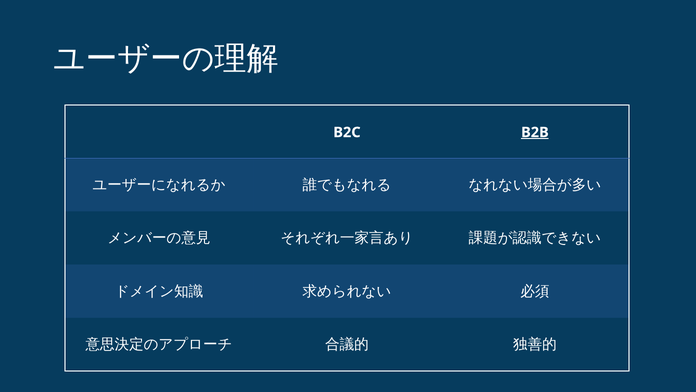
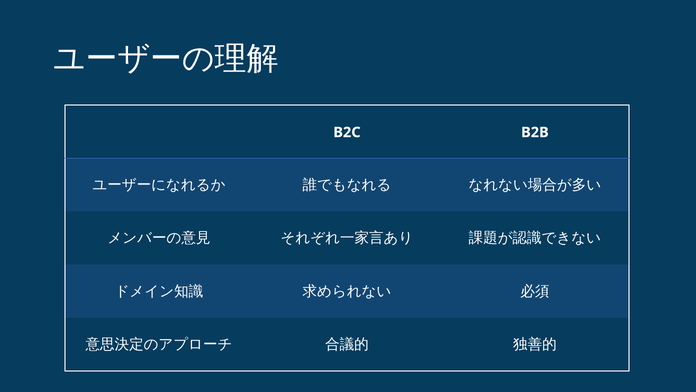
B2B underline: present -> none
